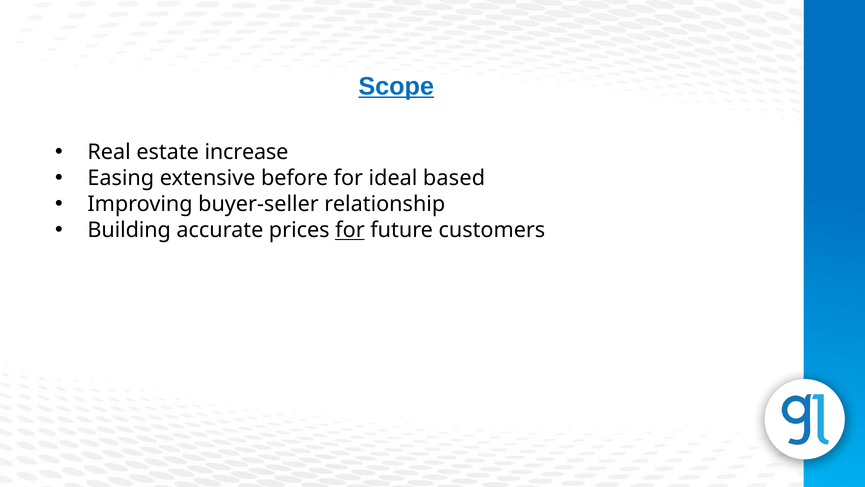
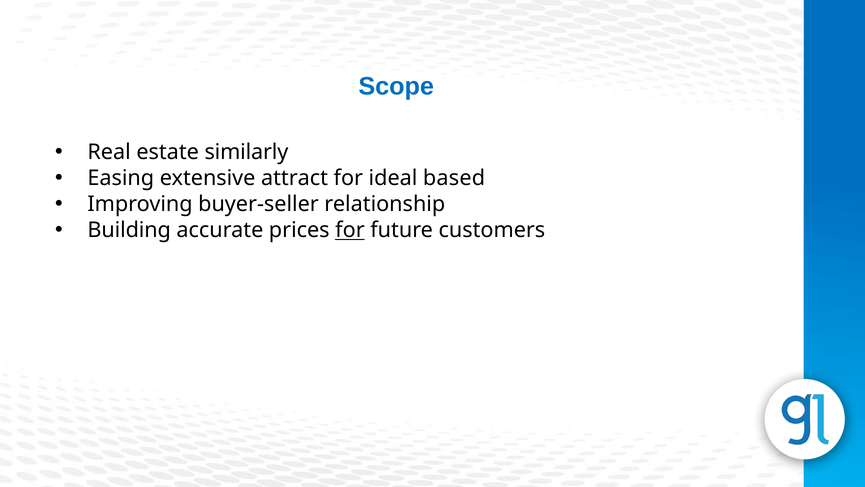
Scope underline: present -> none
increase: increase -> similarly
before: before -> attract
